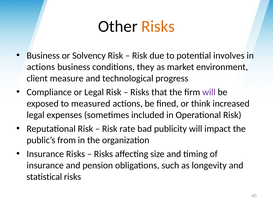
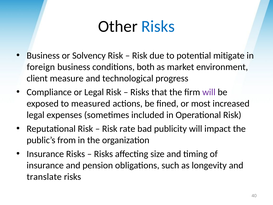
Risks at (158, 26) colour: orange -> blue
involves: involves -> mitigate
actions at (41, 67): actions -> foreign
they: they -> both
think: think -> most
statistical: statistical -> translate
